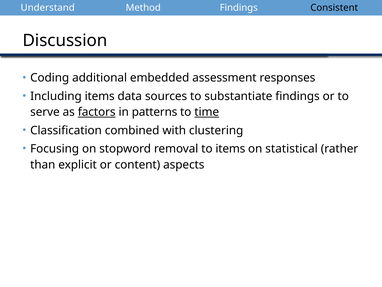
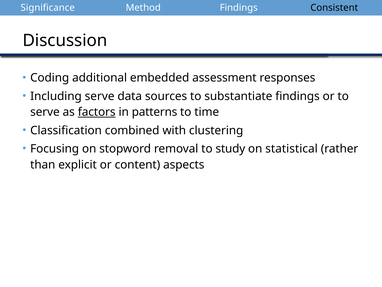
Understand: Understand -> Significance
Including items: items -> serve
time underline: present -> none
to items: items -> study
